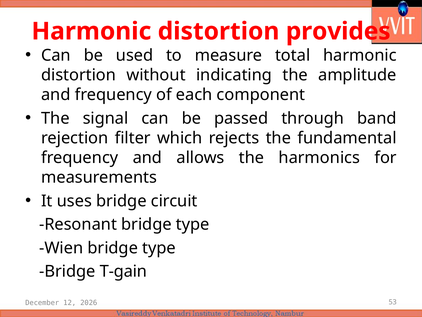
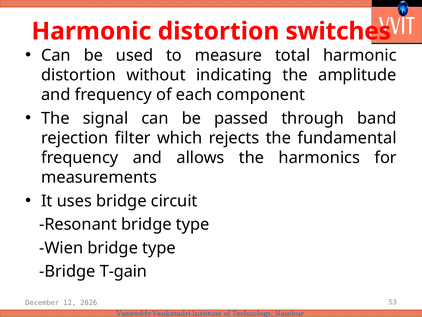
provides: provides -> switches
